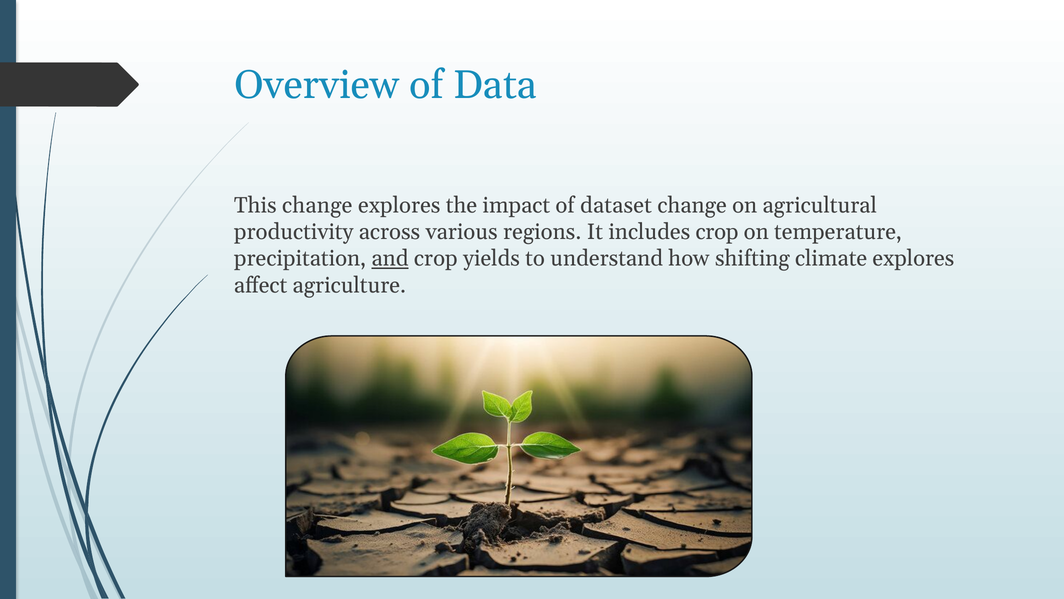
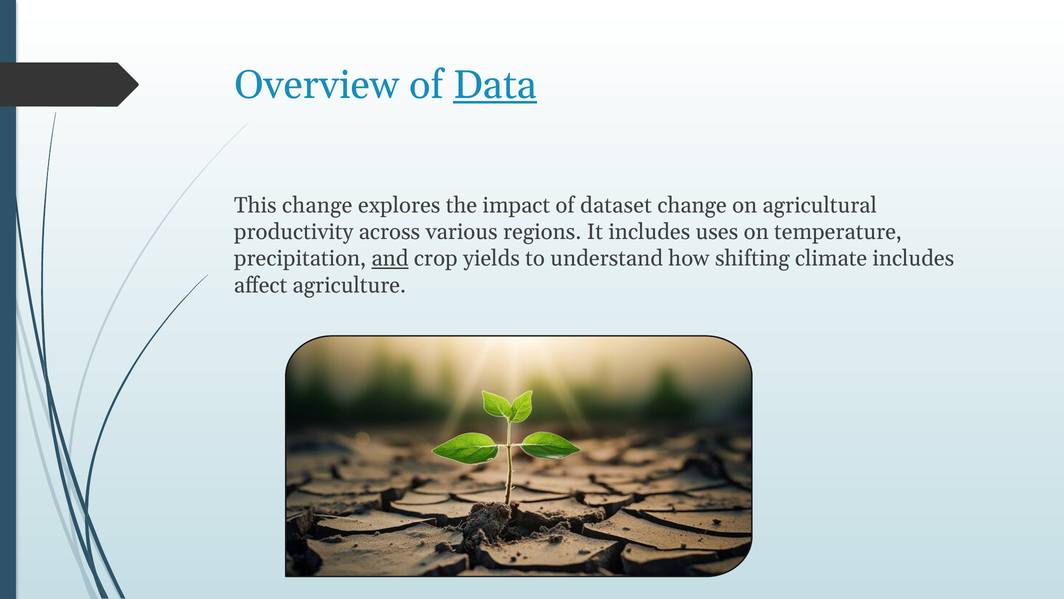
Data underline: none -> present
includes crop: crop -> uses
climate explores: explores -> includes
